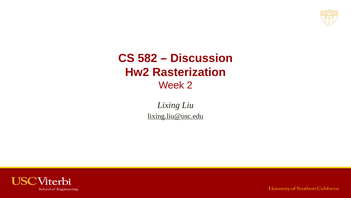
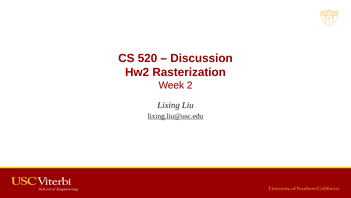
582: 582 -> 520
